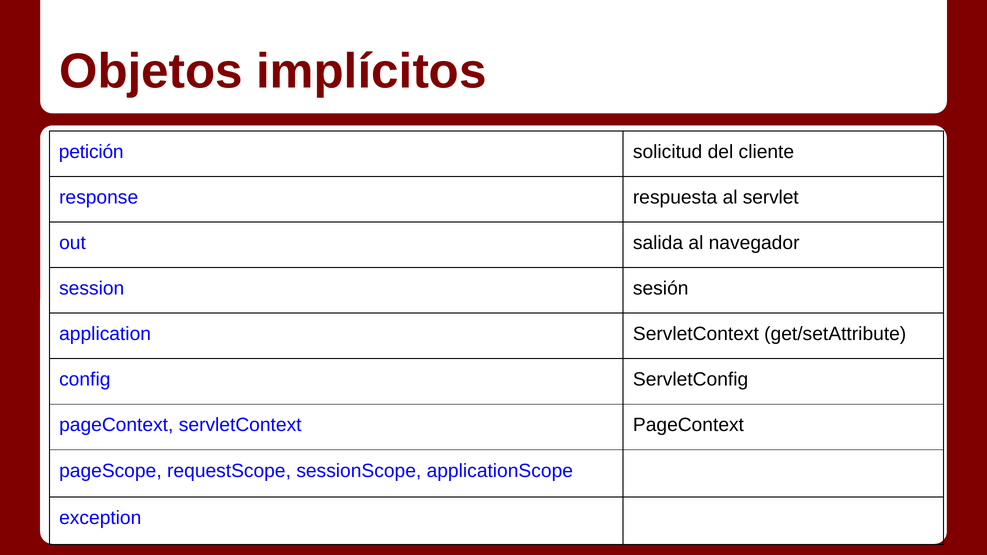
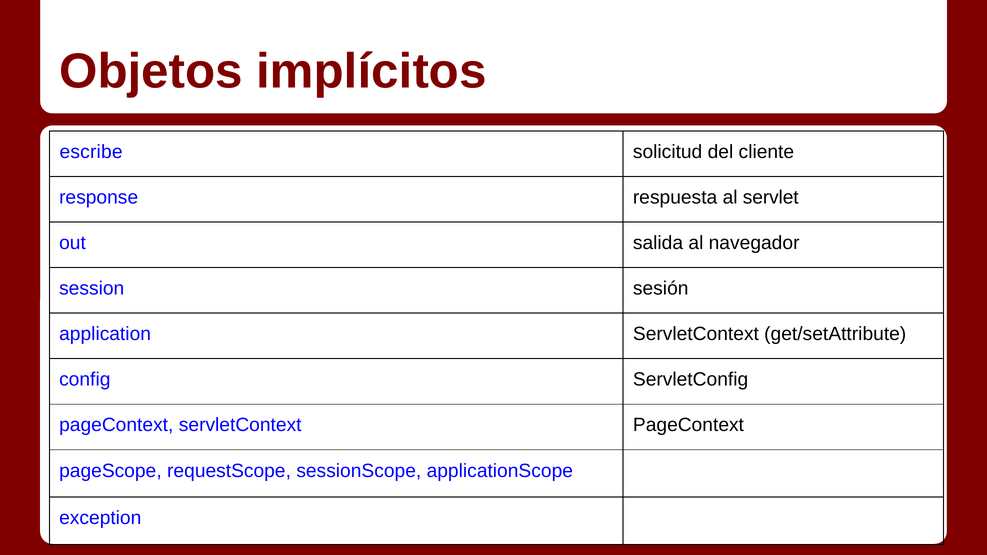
petición: petición -> escribe
